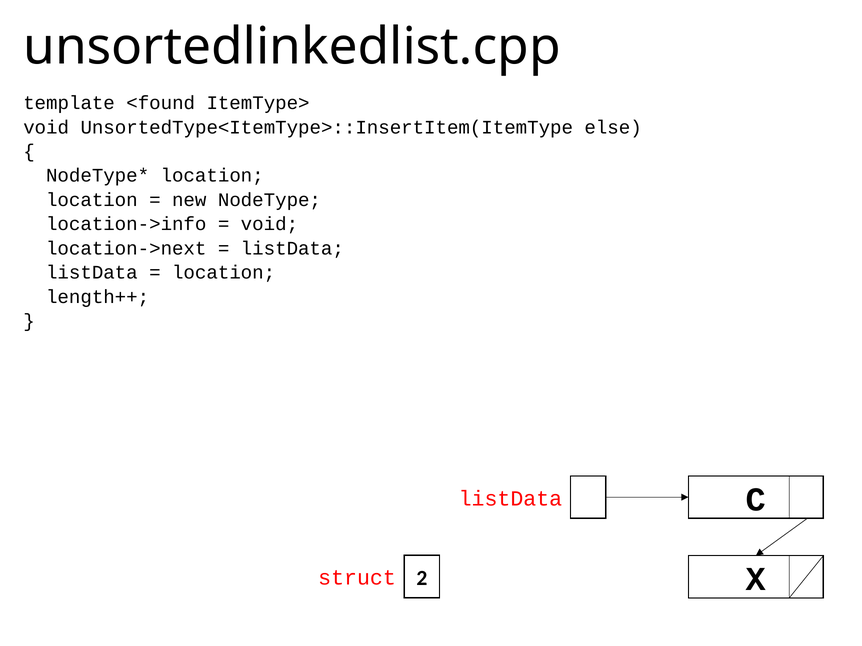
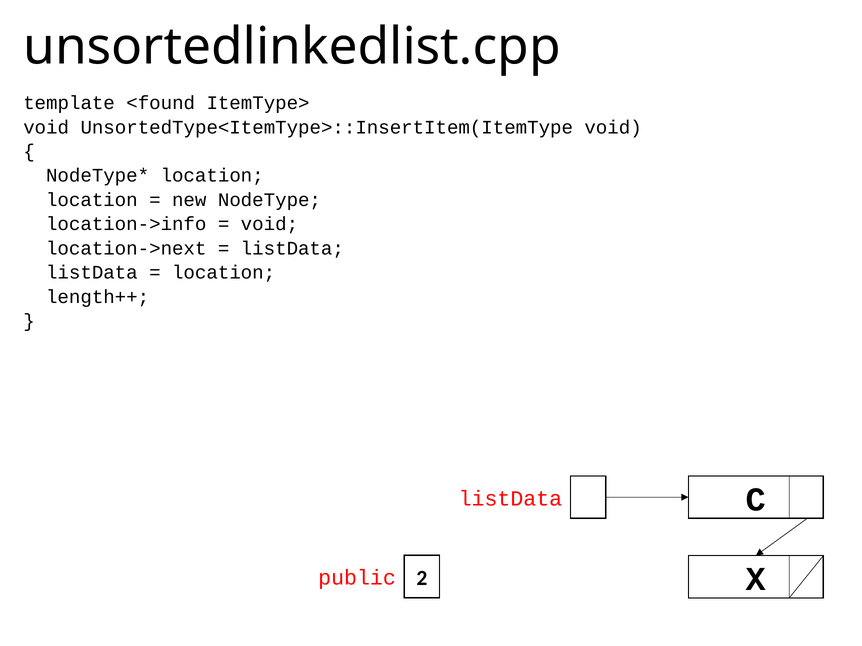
UnsortedType<ItemType>::InsertItem(ItemType else: else -> void
struct: struct -> public
